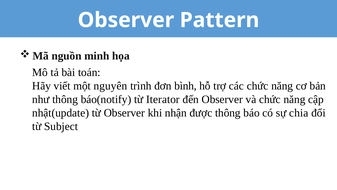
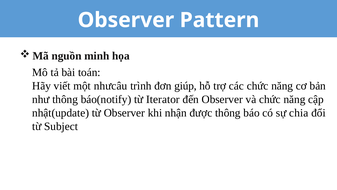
nguyên: nguyên -> nhưcâu
bình: bình -> giúp
